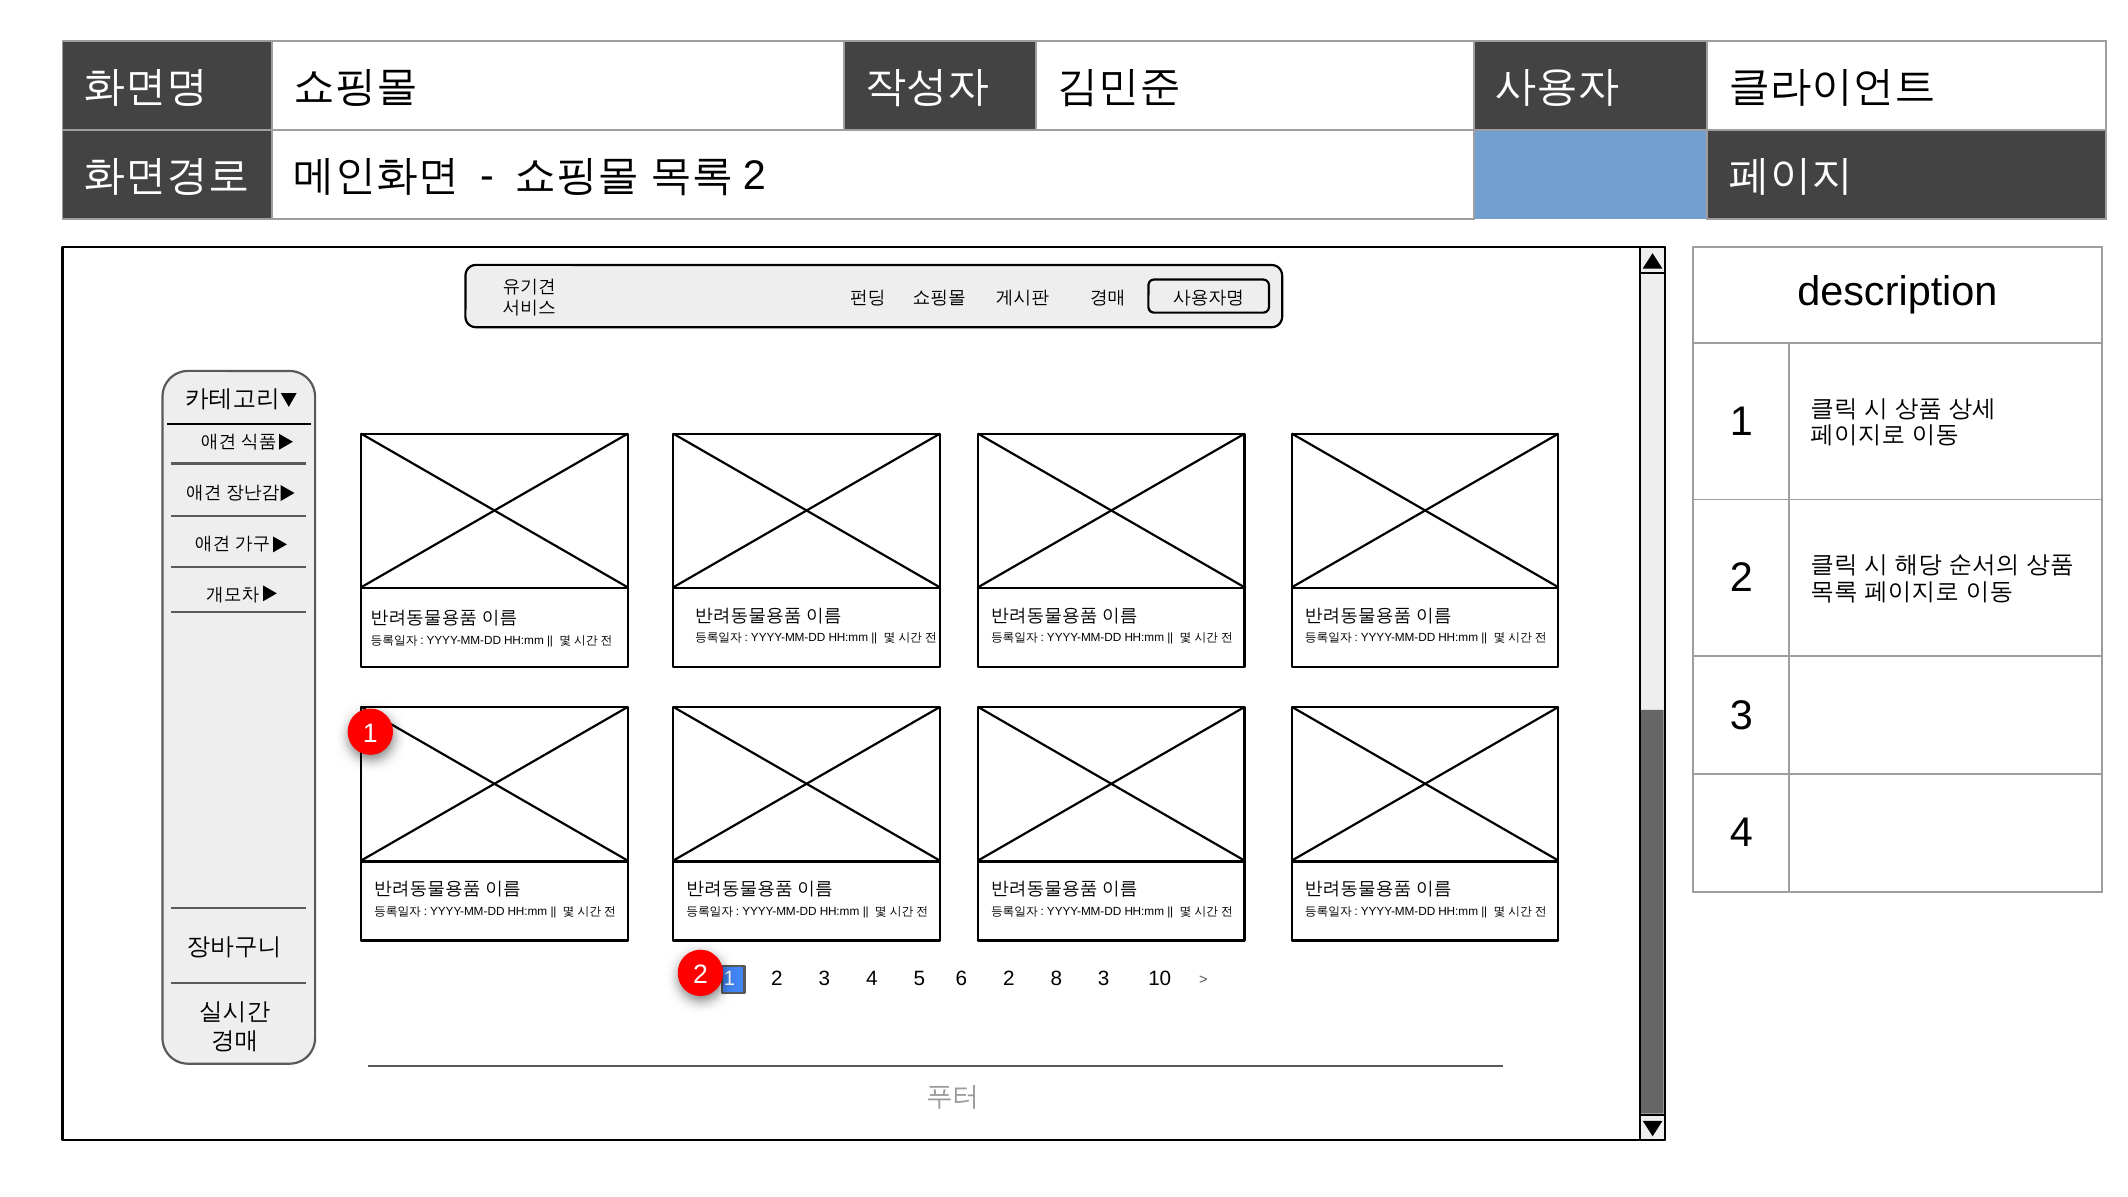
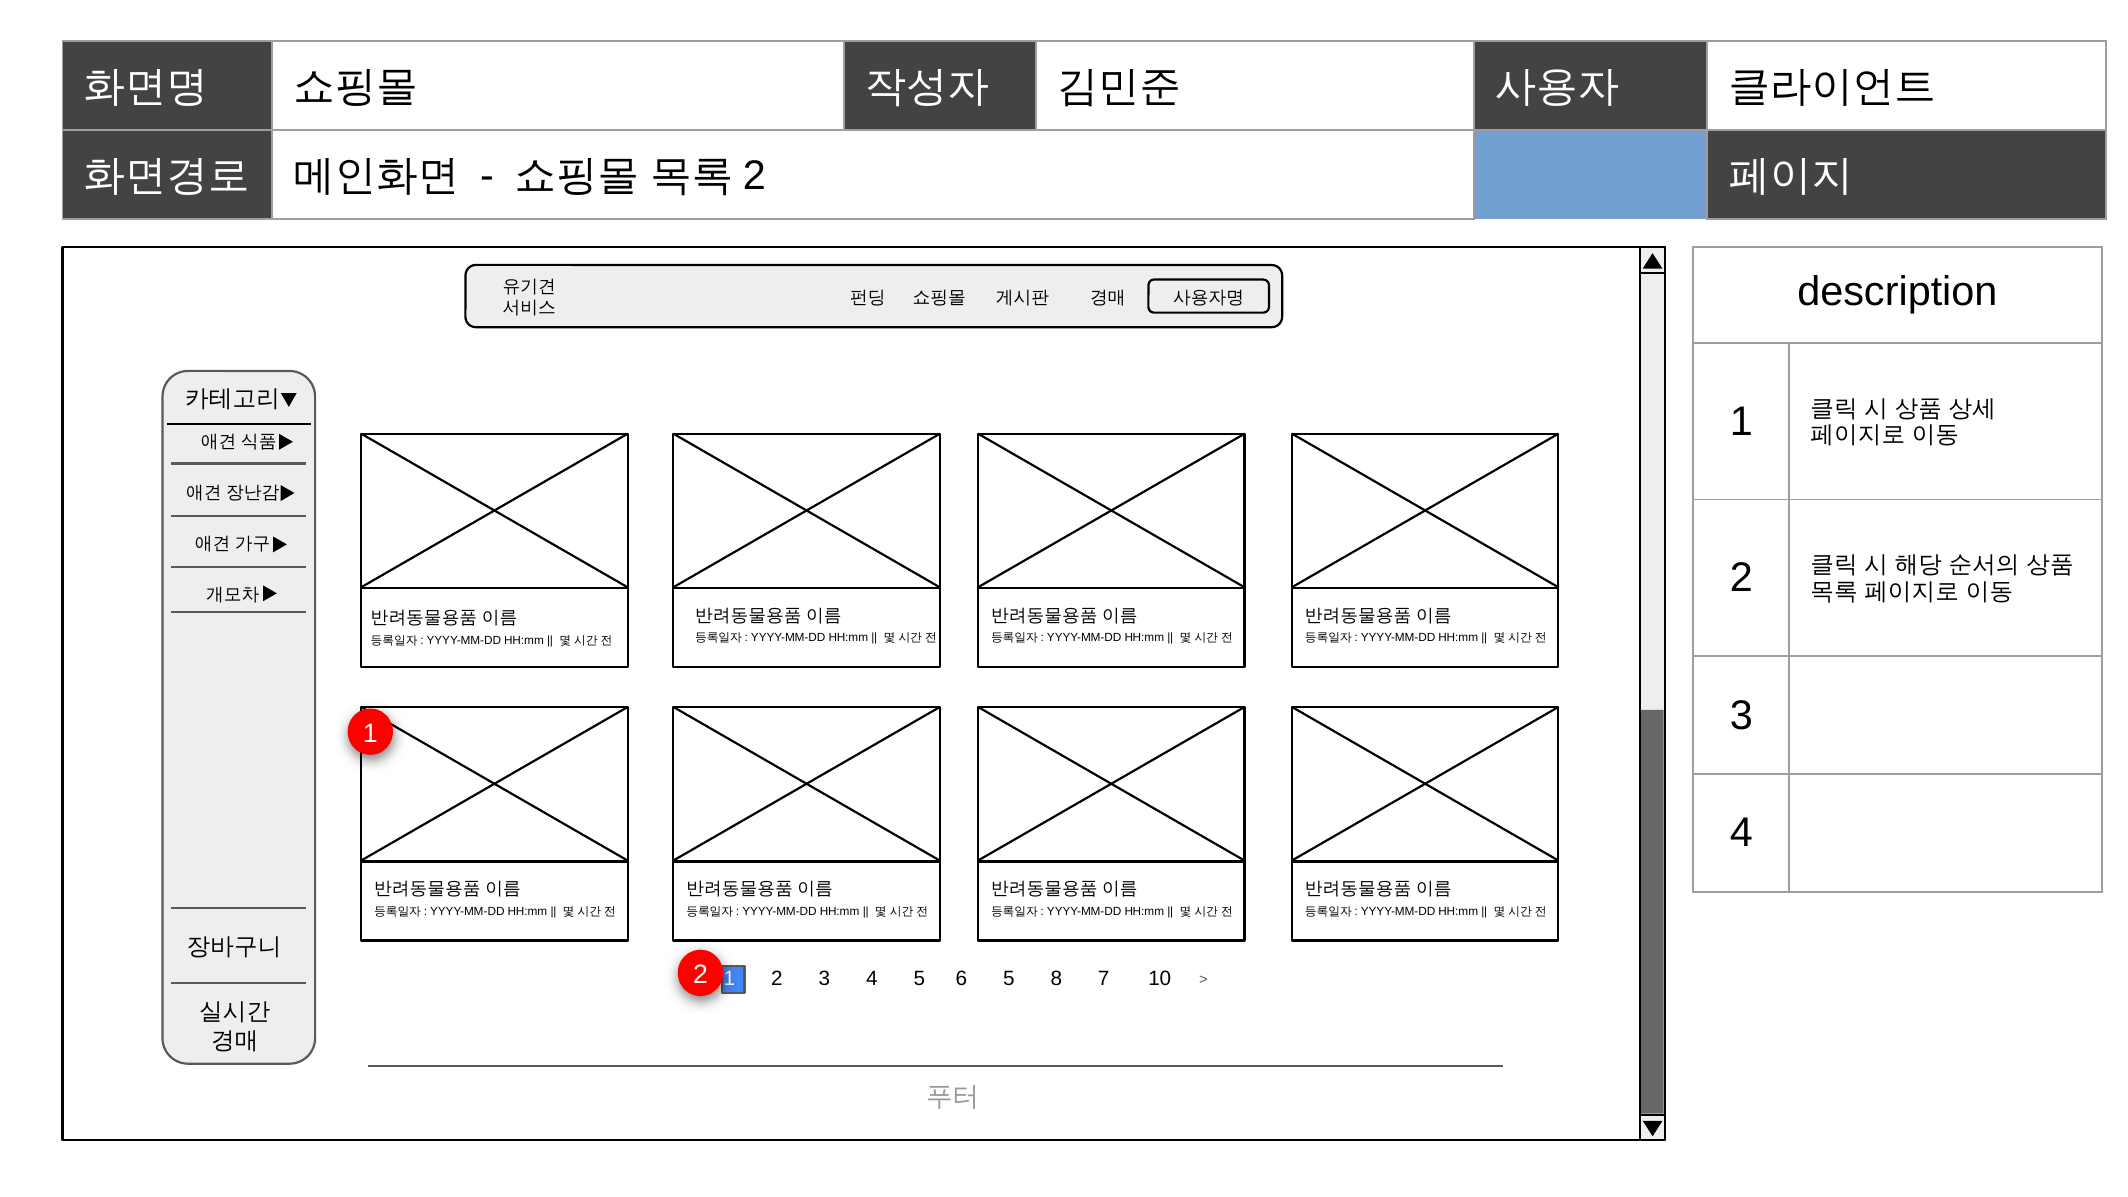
6 2: 2 -> 5
8 3: 3 -> 7
